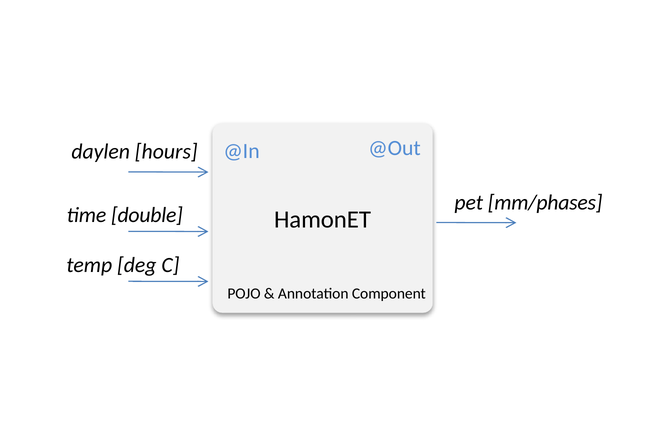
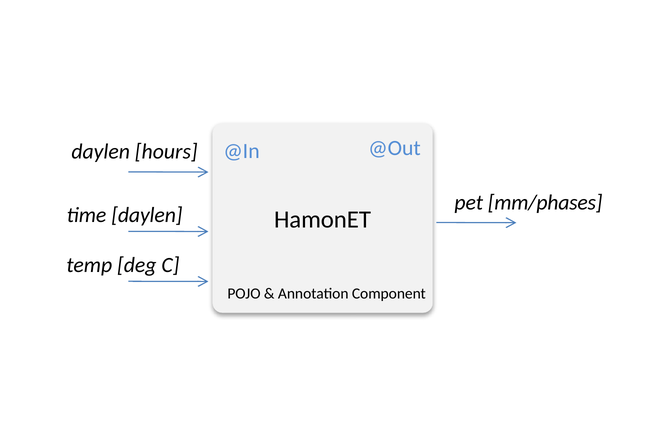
time double: double -> daylen
